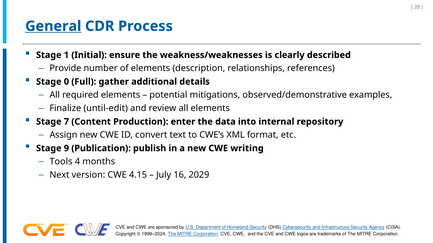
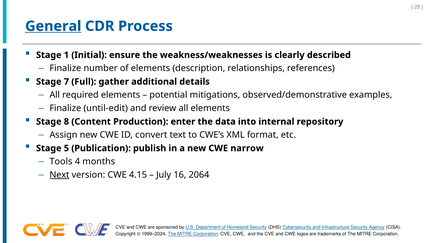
Provide at (65, 69): Provide -> Finalize
0: 0 -> 7
7: 7 -> 8
9: 9 -> 5
writing: writing -> narrow
Next underline: none -> present
2029: 2029 -> 2064
